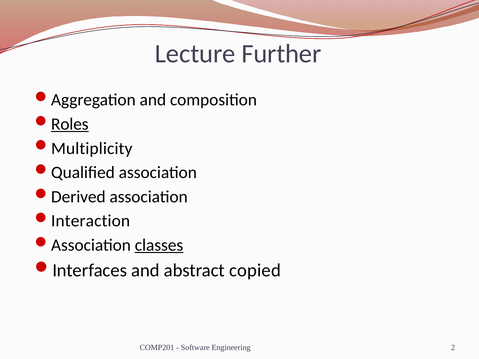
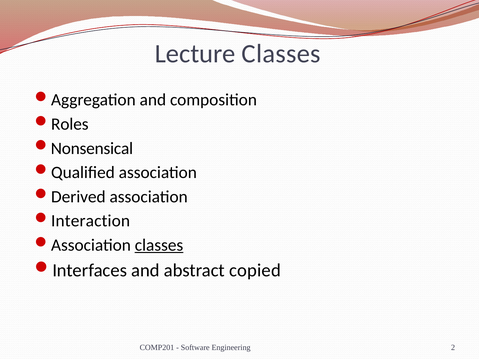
Lecture Further: Further -> Classes
Roles underline: present -> none
Multiplicity: Multiplicity -> Nonsensical
